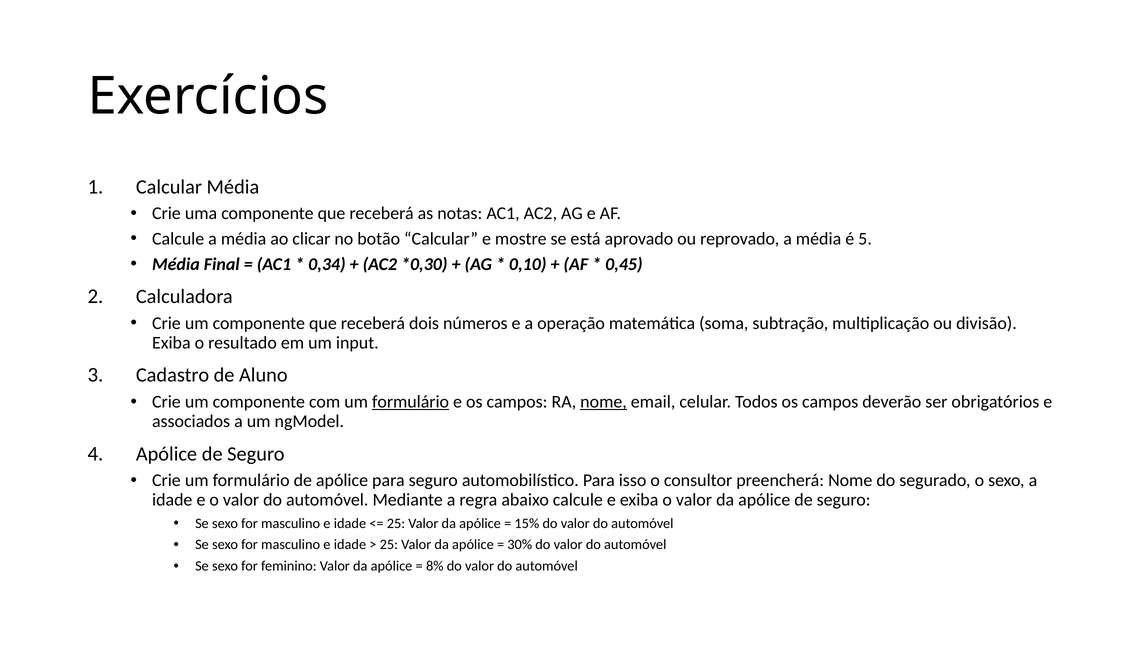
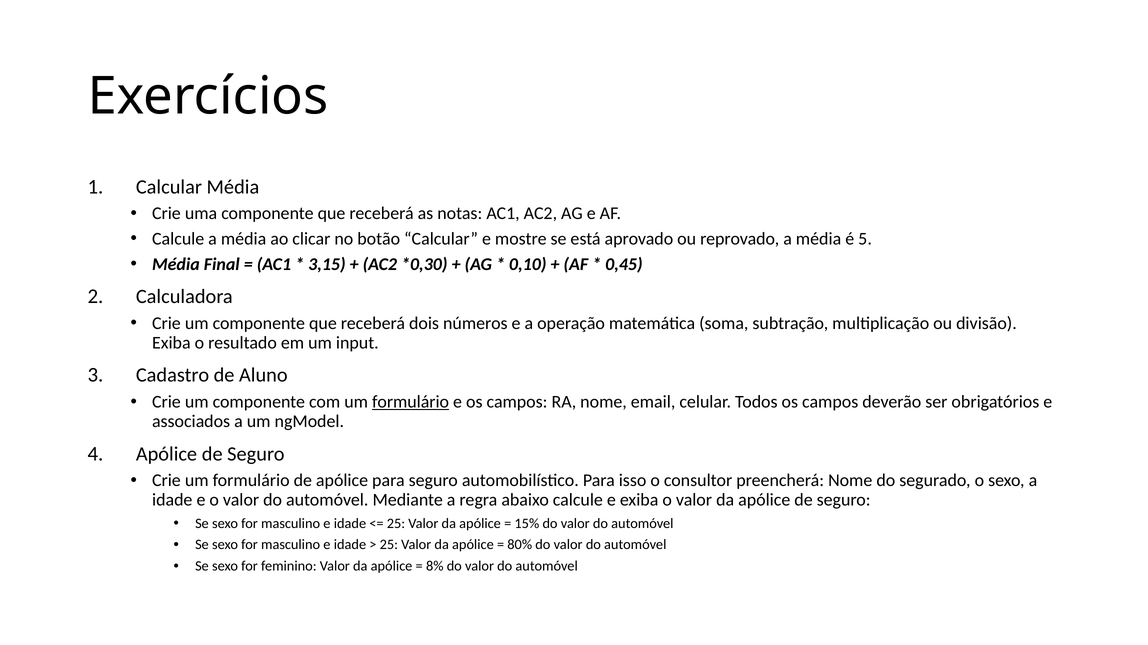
0,34: 0,34 -> 3,15
nome at (604, 402) underline: present -> none
30%: 30% -> 80%
